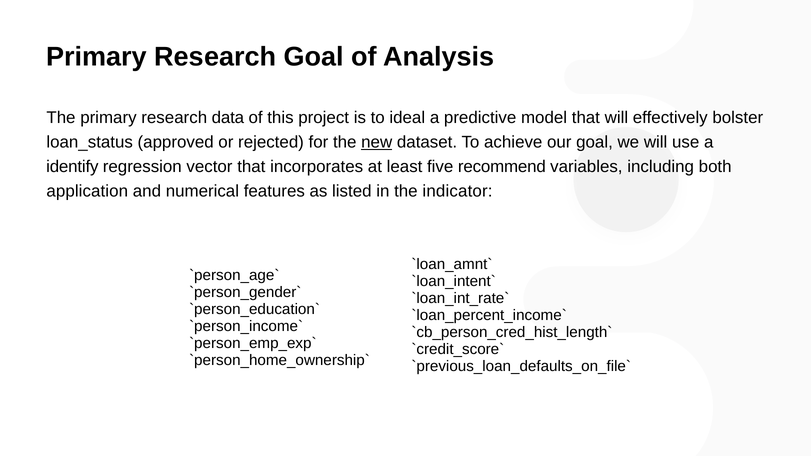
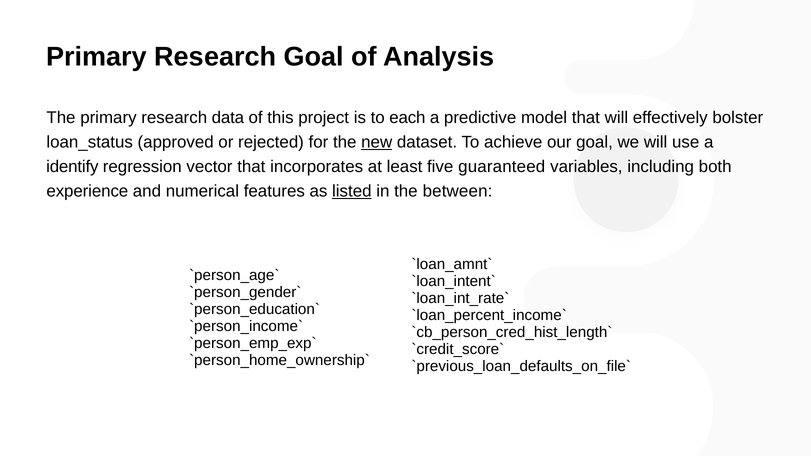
ideal: ideal -> each
recommend: recommend -> guaranteed
application: application -> experience
listed underline: none -> present
indicator: indicator -> between
